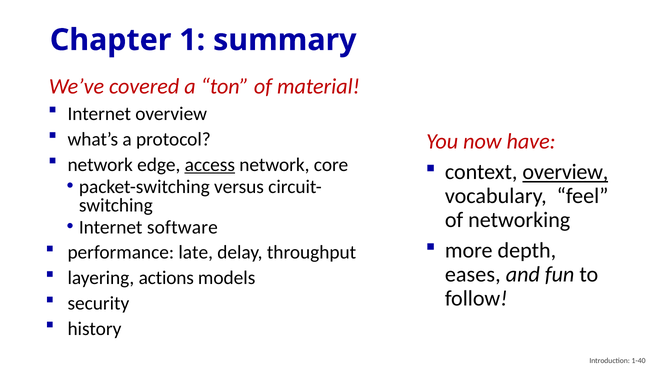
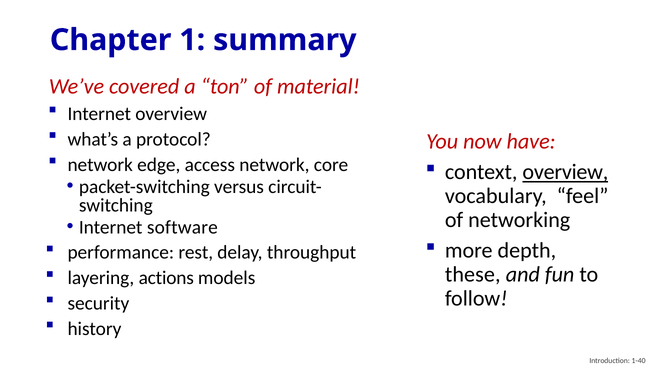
access underline: present -> none
late: late -> rest
eases: eases -> these
